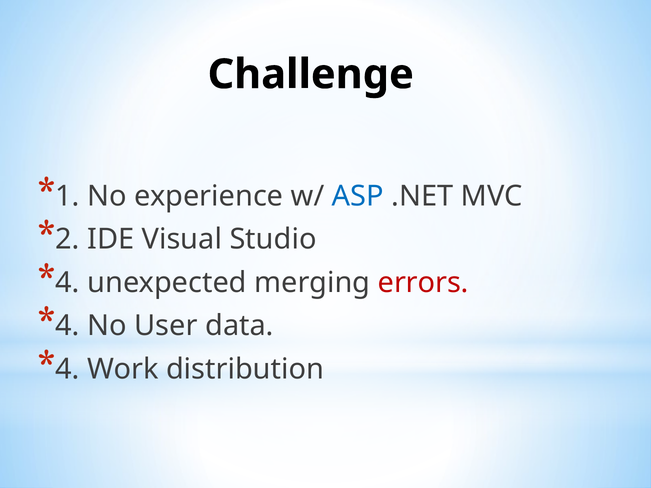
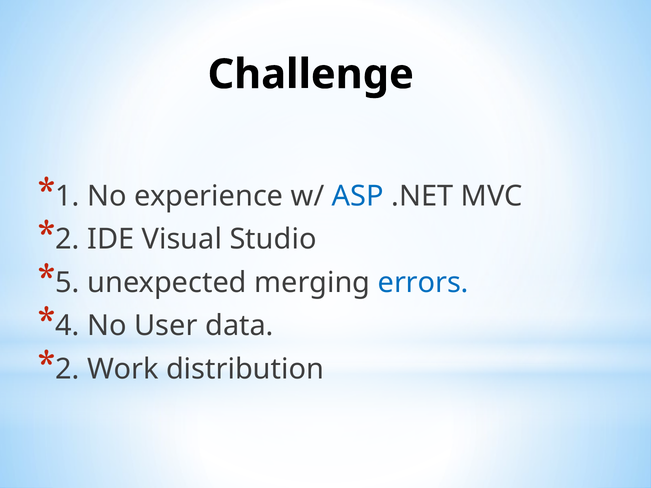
4 at (68, 283): 4 -> 5
errors colour: red -> blue
4 at (68, 369): 4 -> 2
